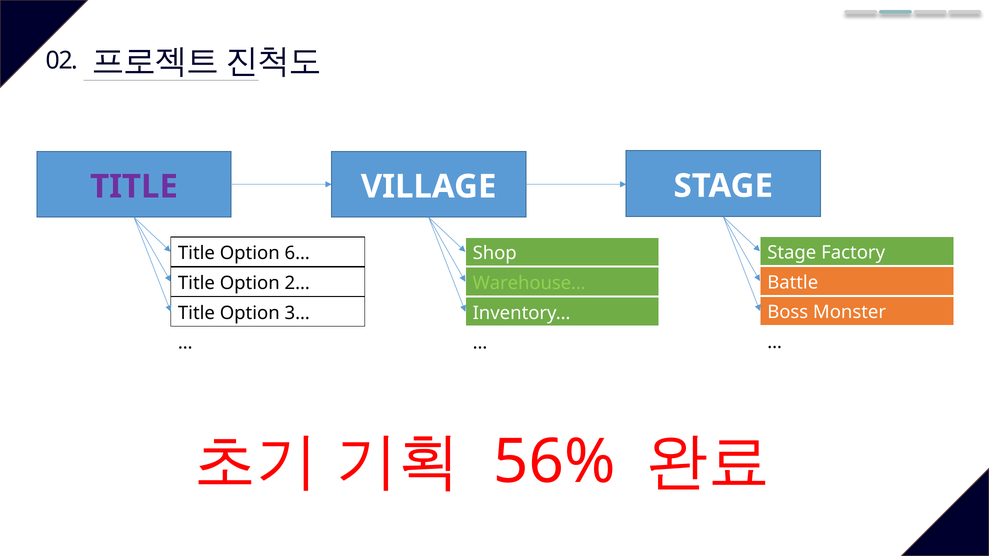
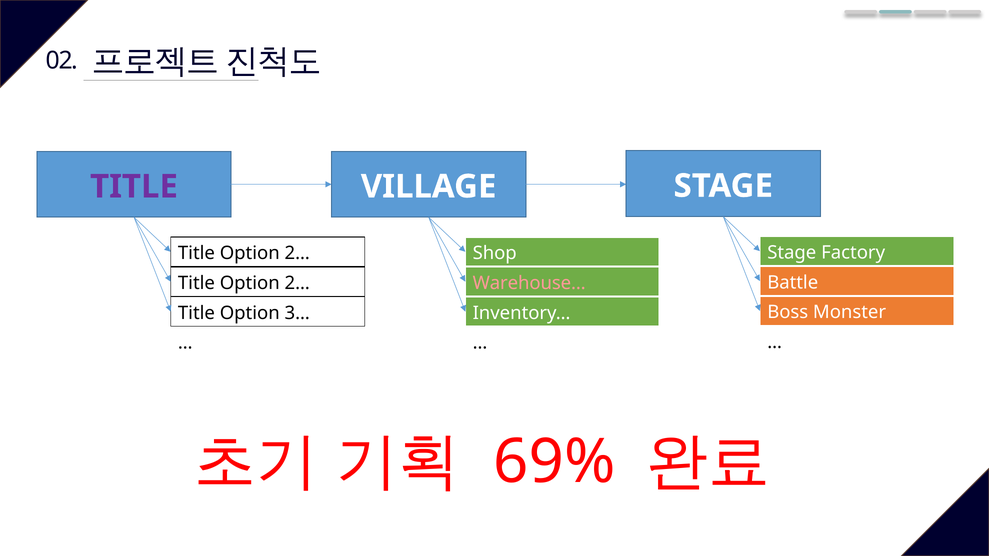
6… at (297, 253): 6… -> 2…
Warehouse… colour: light green -> pink
56%: 56% -> 69%
